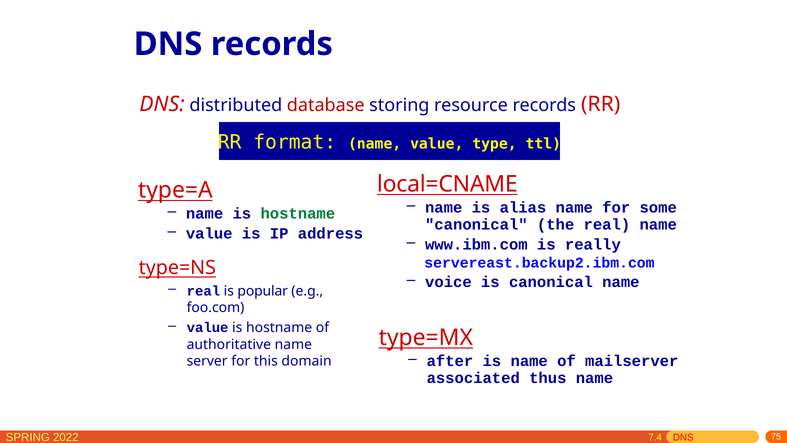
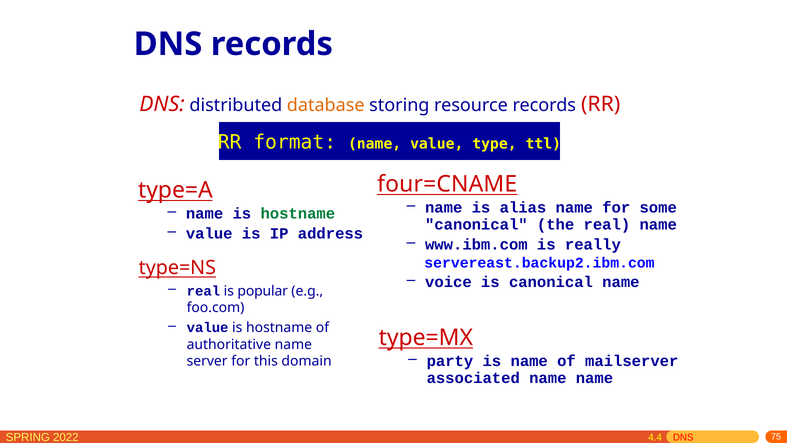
database colour: red -> orange
local=CNAME: local=CNAME -> four=CNAME
after: after -> party
associated thus: thus -> name
7.4: 7.4 -> 4.4
